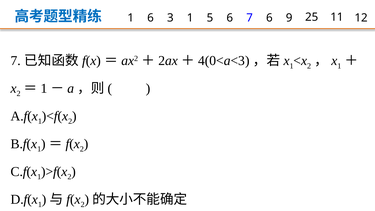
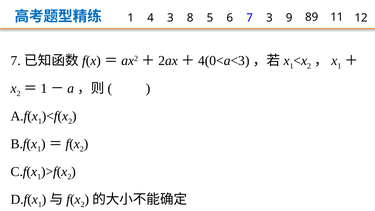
1 6: 6 -> 4
3 1: 1 -> 8
7 6: 6 -> 3
25: 25 -> 89
